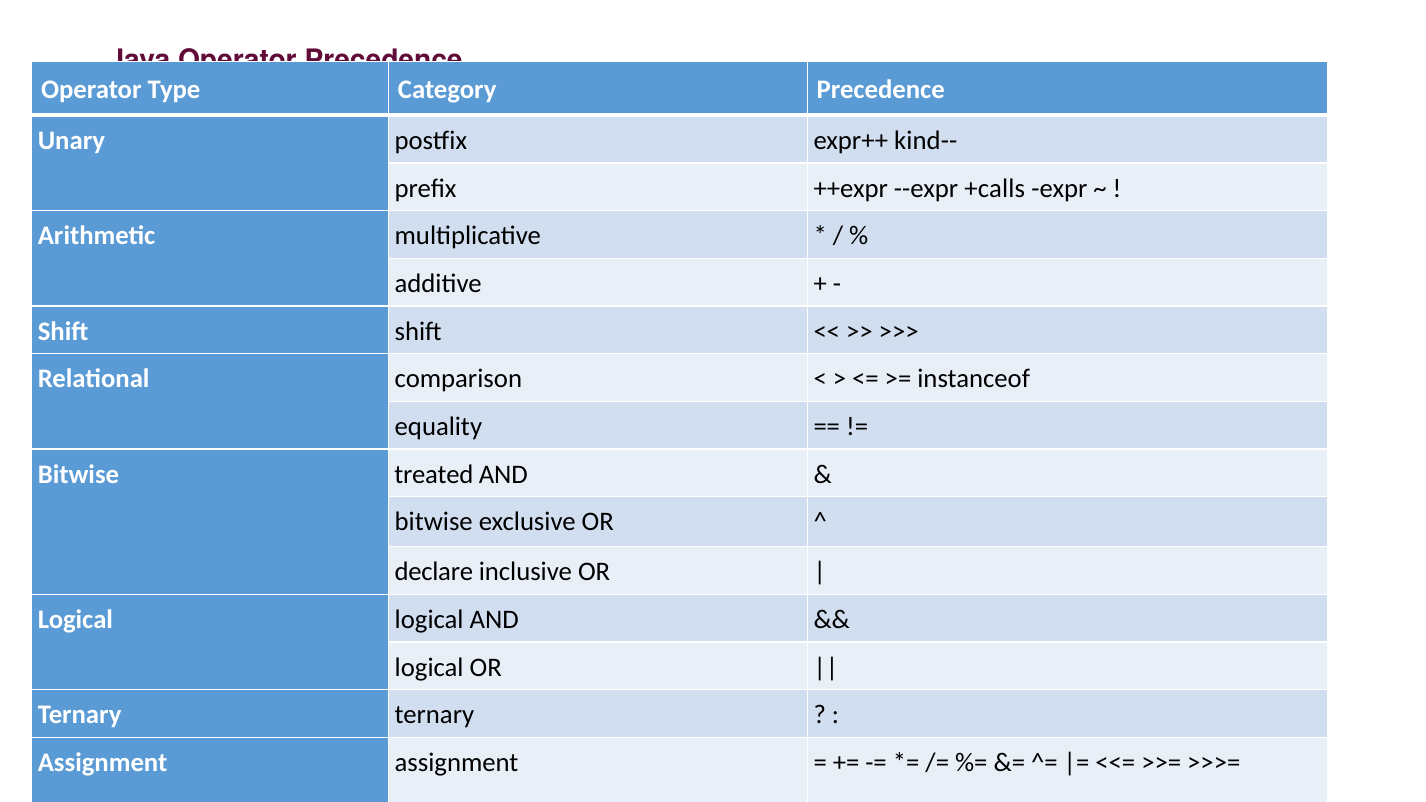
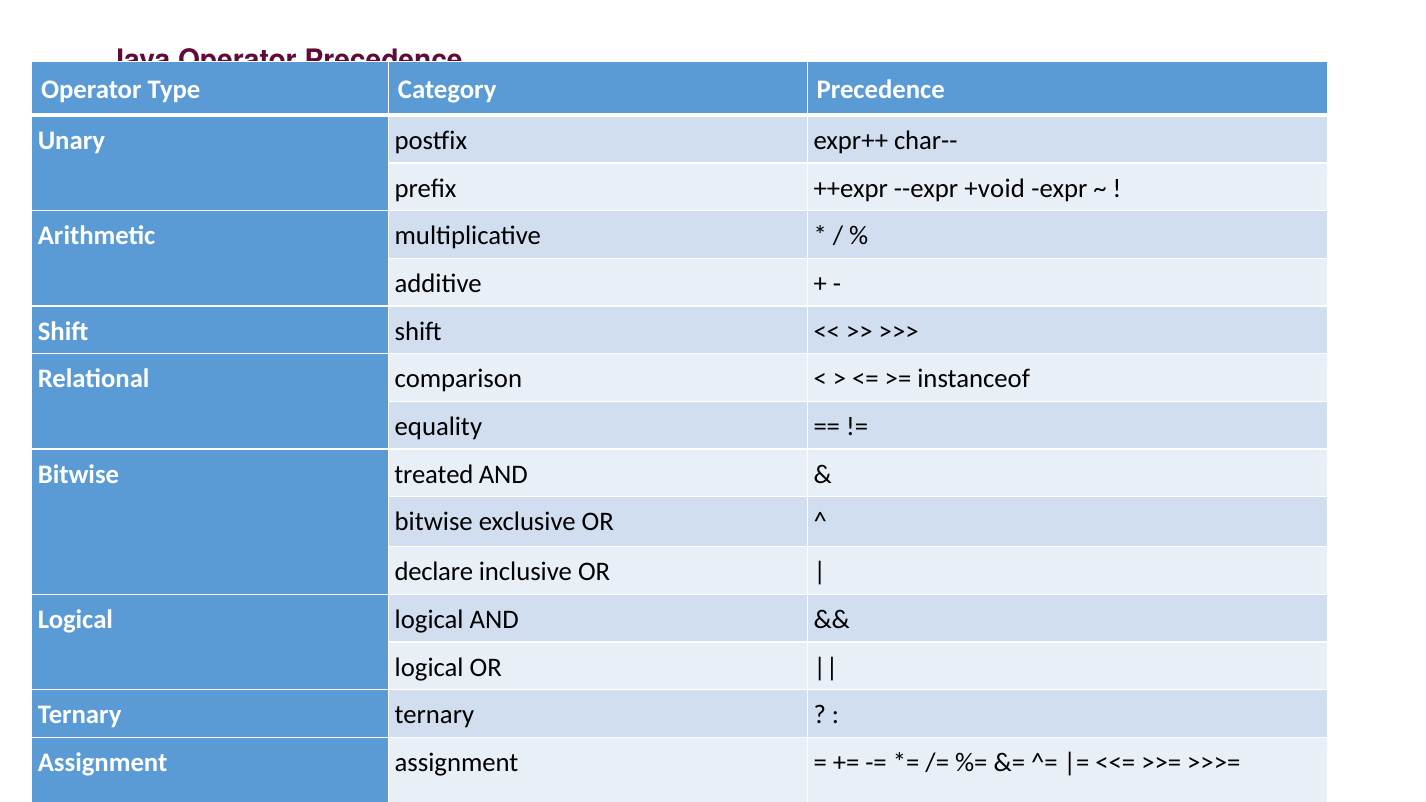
kind--: kind-- -> char--
+calls: +calls -> +void
